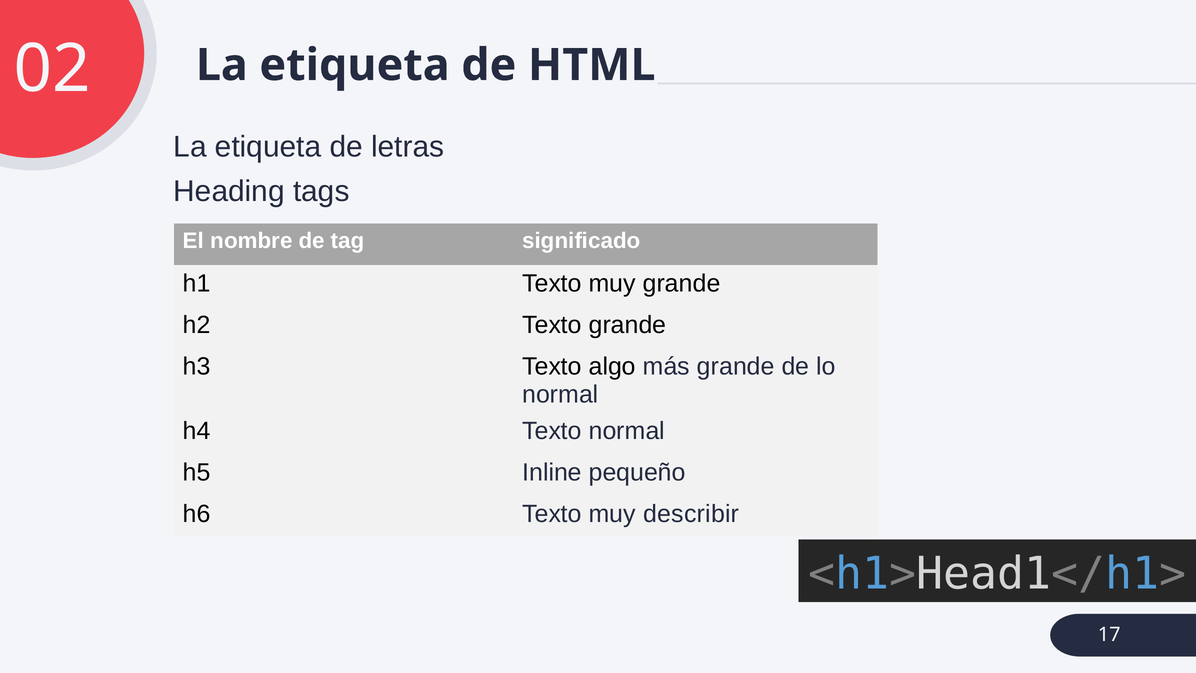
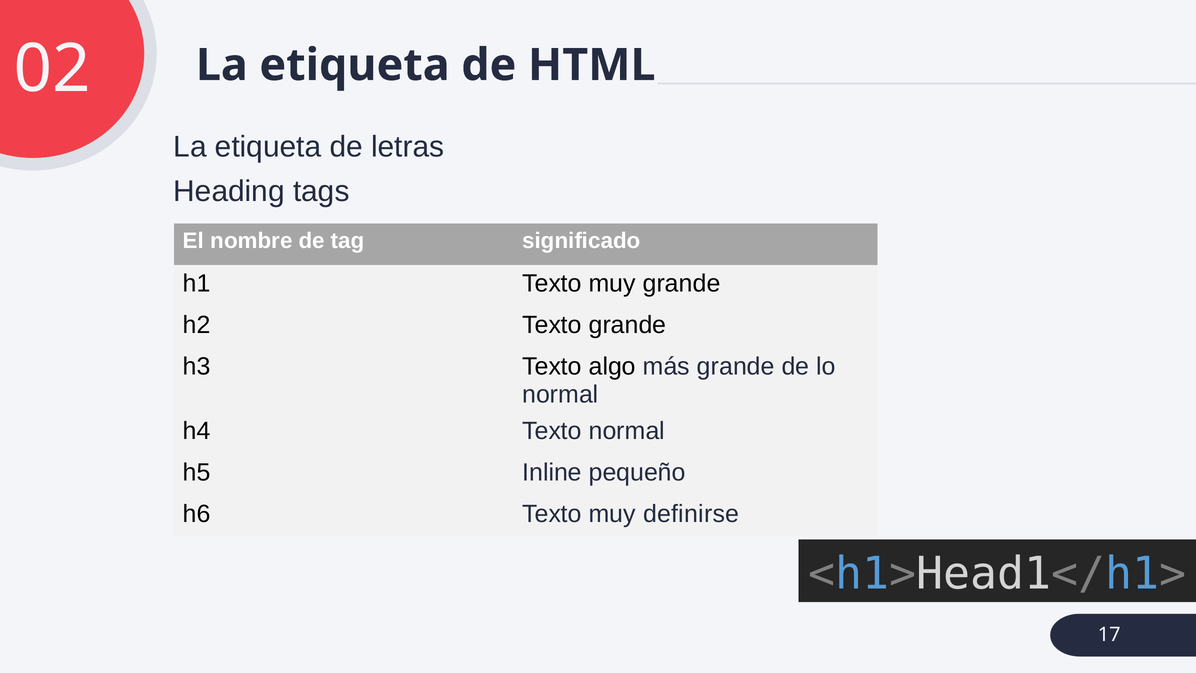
describir: describir -> definirse
